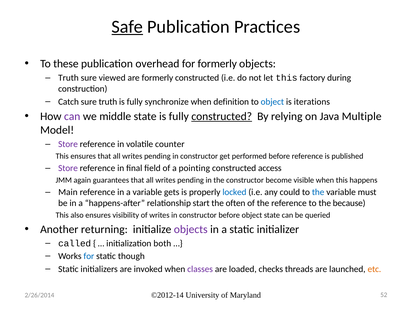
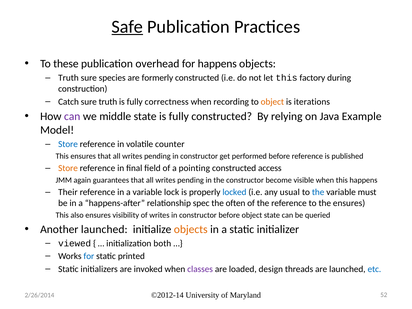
for formerly: formerly -> happens
viewed: viewed -> species
synchronize: synchronize -> correctness
definition: definition -> recording
object at (272, 102) colour: blue -> orange
constructed at (222, 116) underline: present -> none
Multiple: Multiple -> Example
Store at (68, 144) colour: purple -> blue
Store at (68, 168) colour: purple -> orange
Main: Main -> Their
gets: gets -> lock
could: could -> usual
start: start -> spec
the because: because -> ensures
Another returning: returning -> launched
objects at (191, 229) colour: purple -> orange
called: called -> viewed
though: though -> printed
checks: checks -> design
etc colour: orange -> blue
